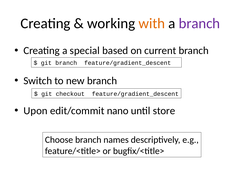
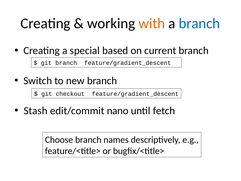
branch at (199, 23) colour: purple -> blue
Upon: Upon -> Stash
store: store -> fetch
